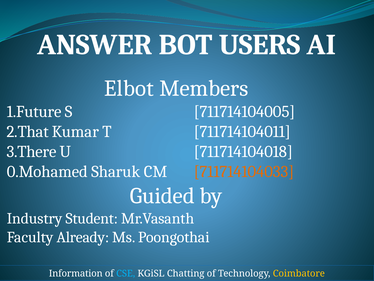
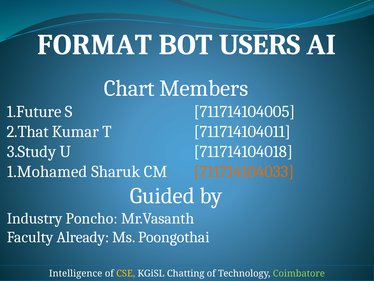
ANSWER: ANSWER -> FORMAT
Elbot: Elbot -> Chart
3.There: 3.There -> 3.Study
0.Mohamed: 0.Mohamed -> 1.Mohamed
Student: Student -> Poncho
Information: Information -> Intelligence
CSE colour: light blue -> yellow
Coimbatore colour: yellow -> light green
